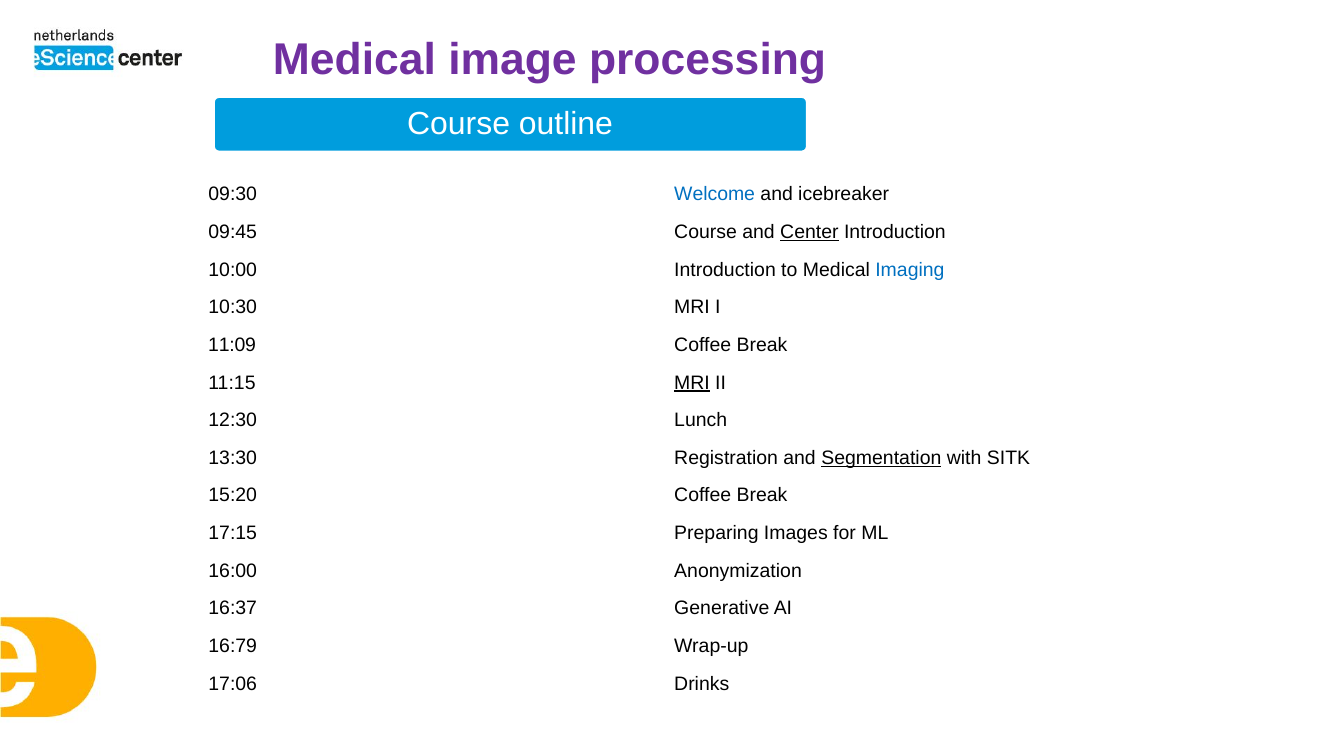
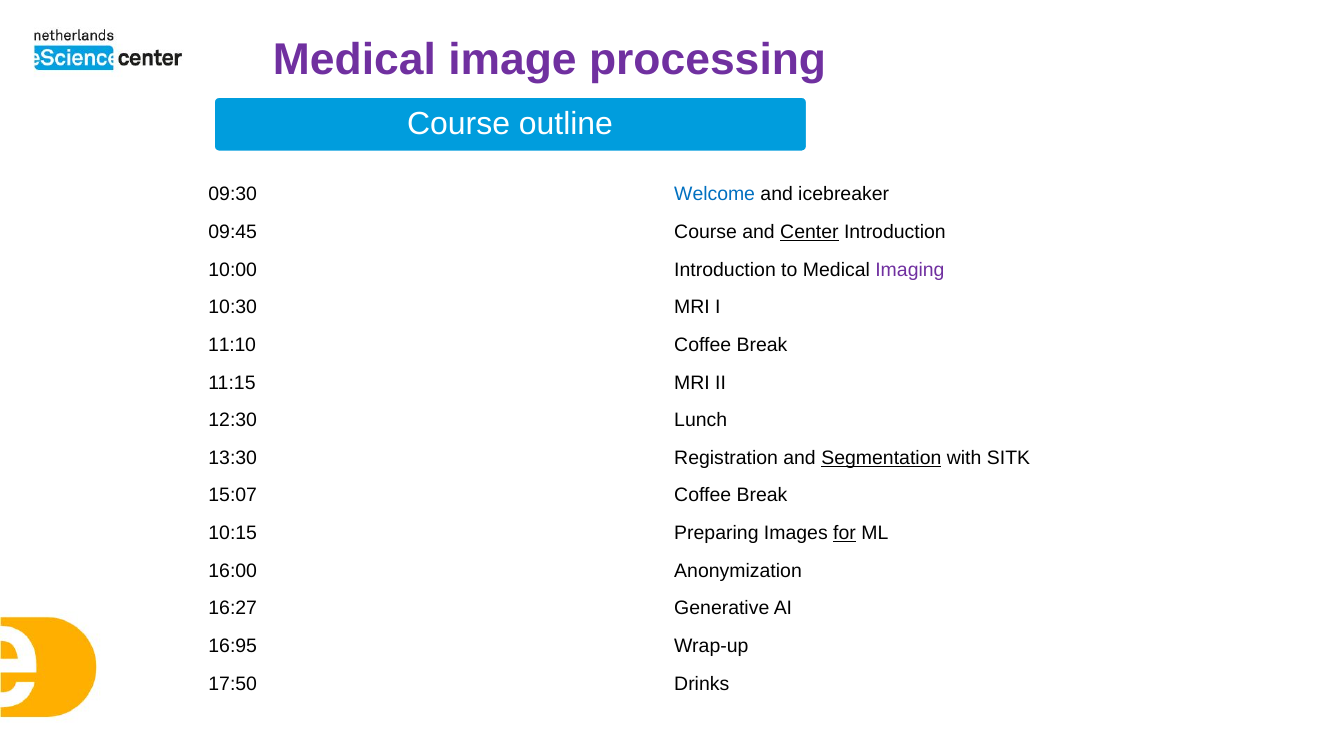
Imaging colour: blue -> purple
11:09: 11:09 -> 11:10
MRI at (692, 382) underline: present -> none
15:20: 15:20 -> 15:07
17:15: 17:15 -> 10:15
for underline: none -> present
16:37: 16:37 -> 16:27
16:79: 16:79 -> 16:95
17:06: 17:06 -> 17:50
